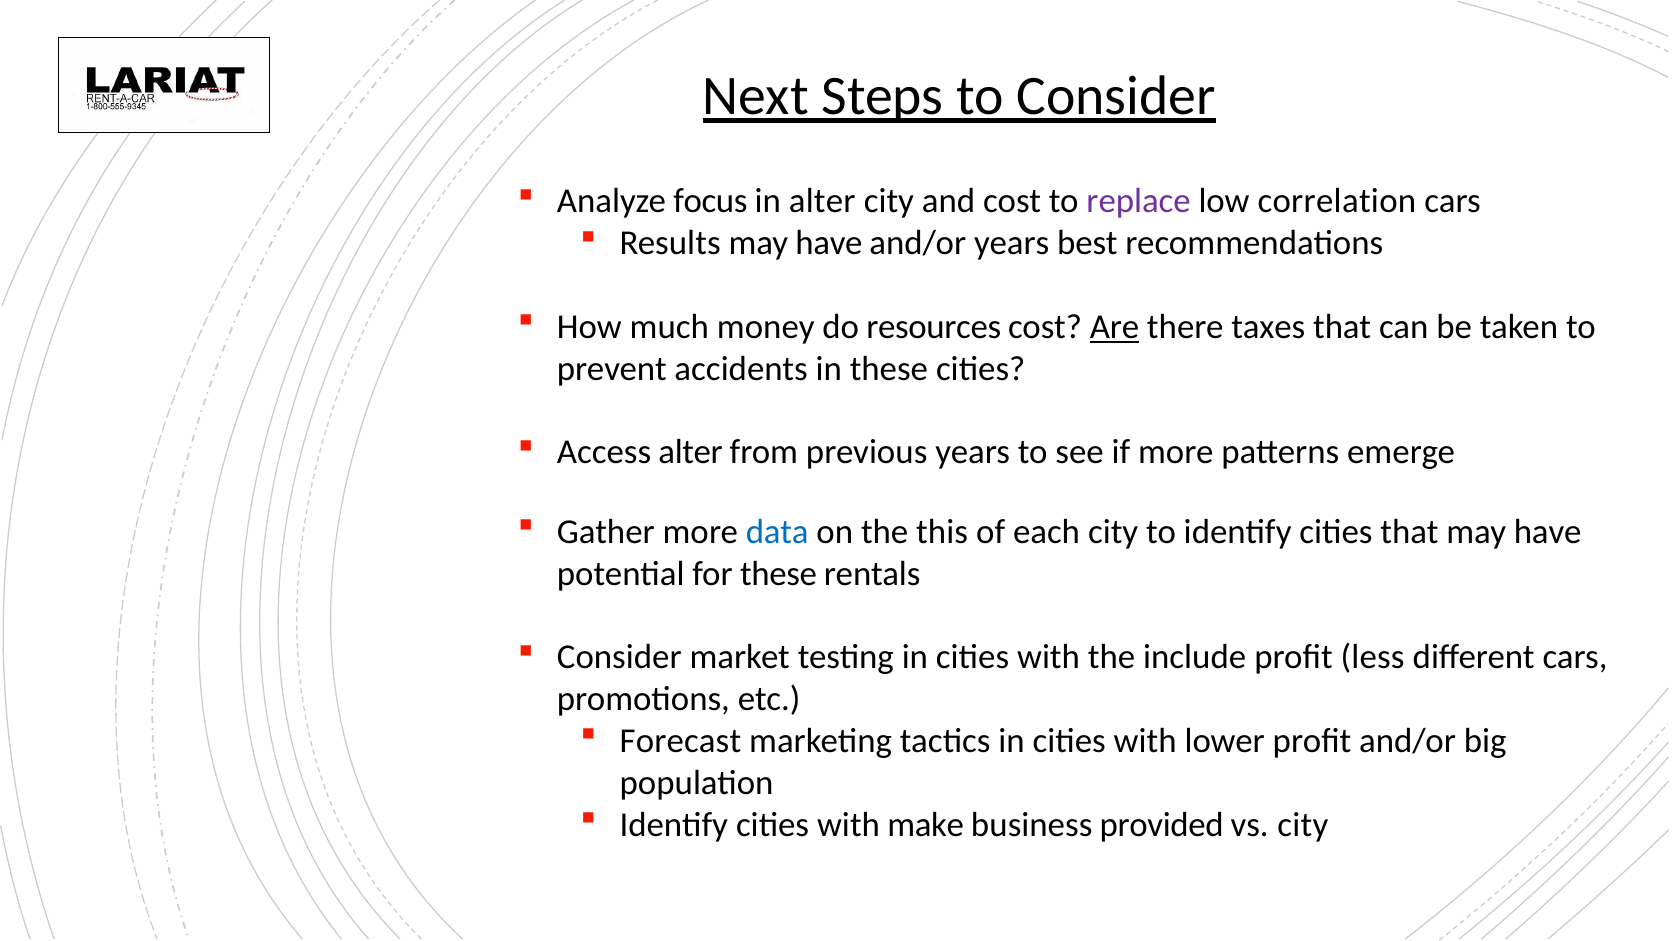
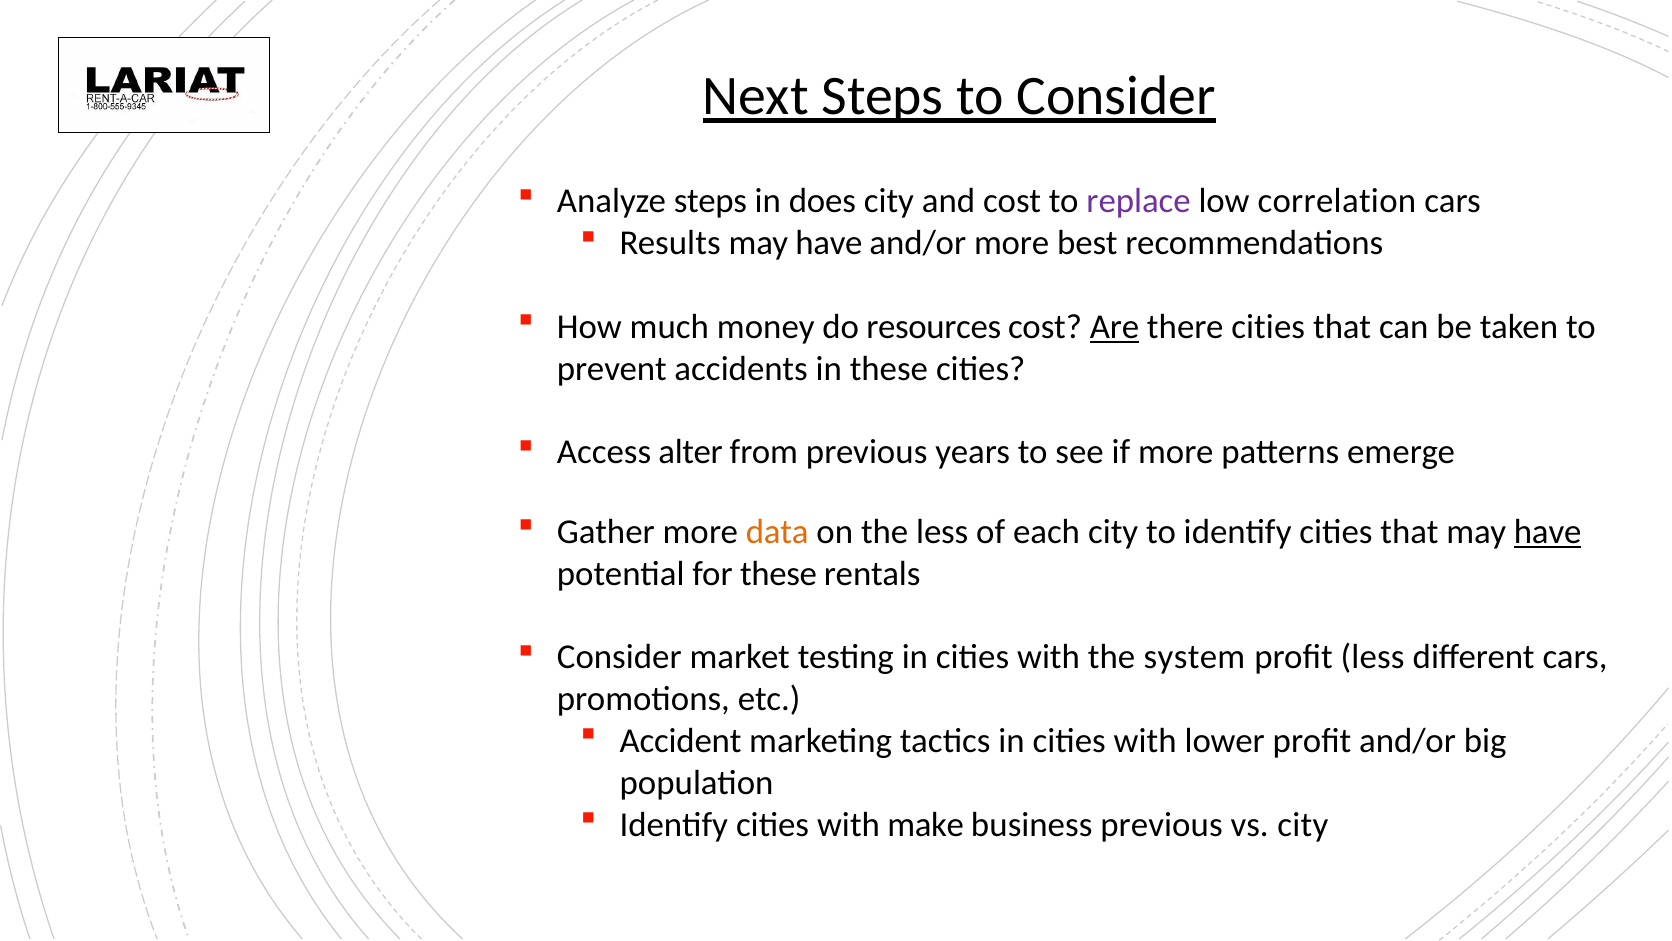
Analyze focus: focus -> steps
in alter: alter -> does
and/or years: years -> more
there taxes: taxes -> cities
data colour: blue -> orange
the this: this -> less
have at (1548, 532) underline: none -> present
include: include -> system
Forecast: Forecast -> Accident
business provided: provided -> previous
